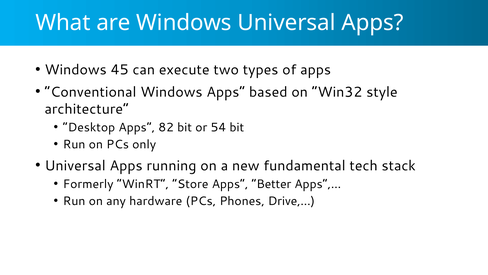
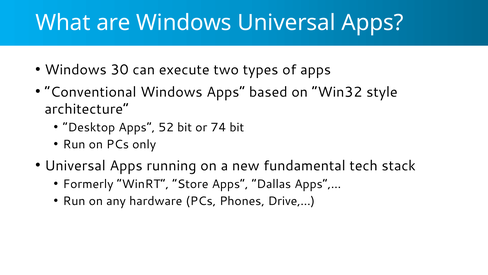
45: 45 -> 30
82: 82 -> 52
54: 54 -> 74
Better: Better -> Dallas
